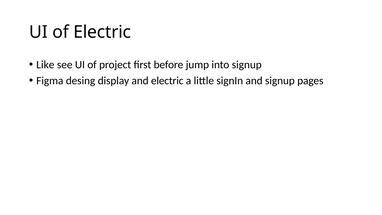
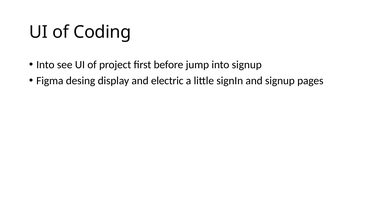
of Electric: Electric -> Coding
Like at (45, 65): Like -> Into
